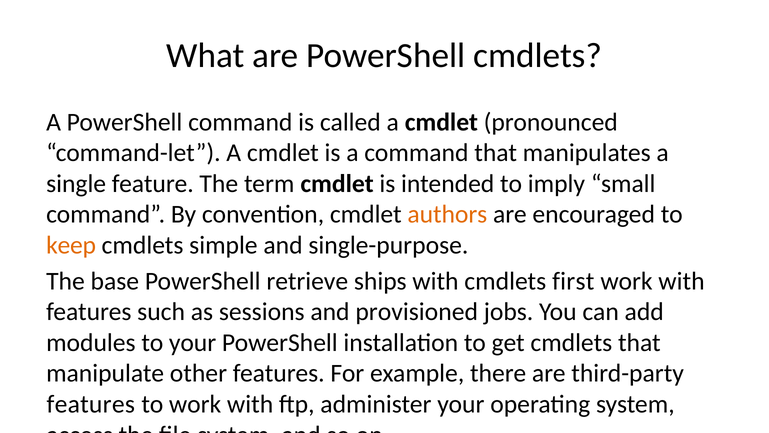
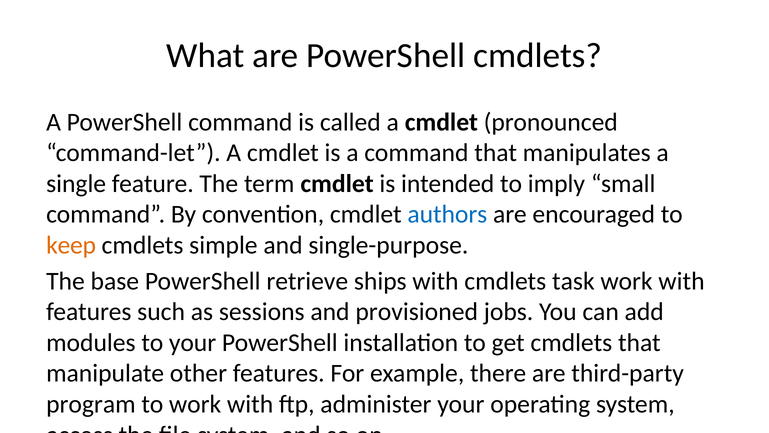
authors at (447, 214) colour: orange -> blue
first: first -> task
features at (91, 404): features -> program
